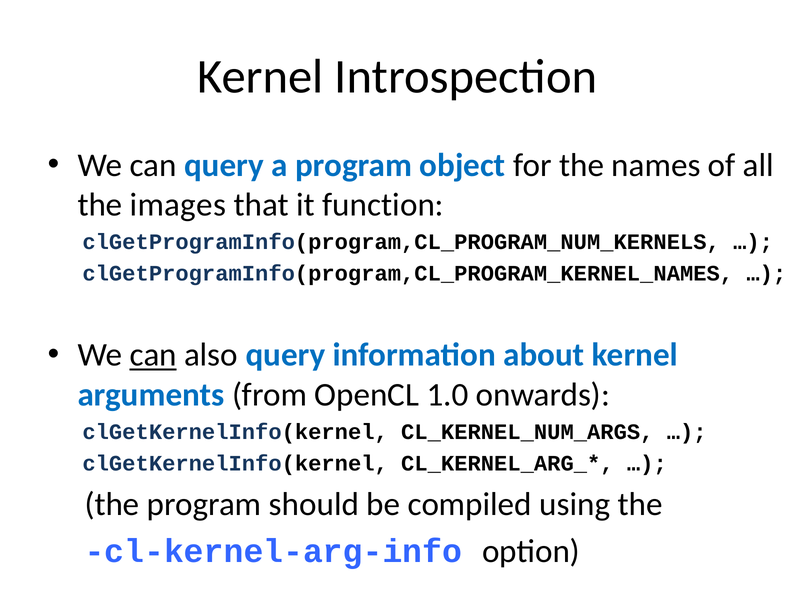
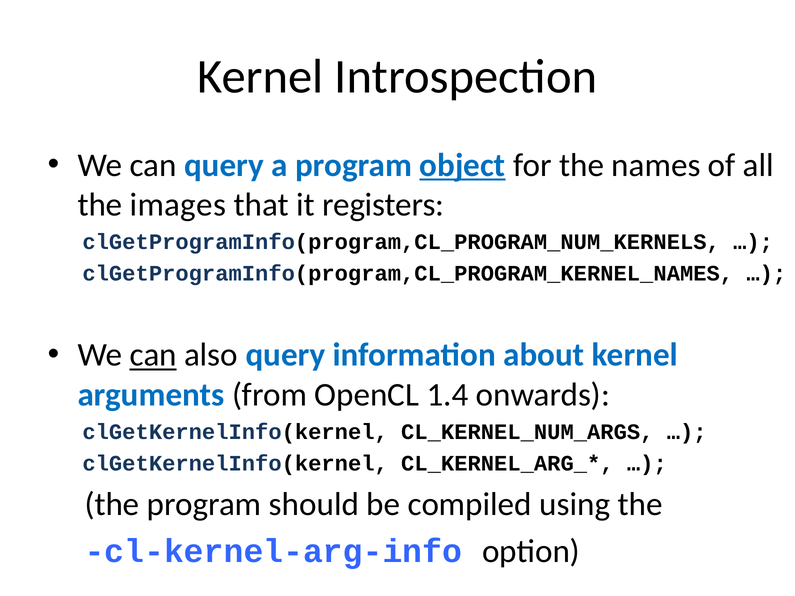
object underline: none -> present
function: function -> registers
1.0: 1.0 -> 1.4
